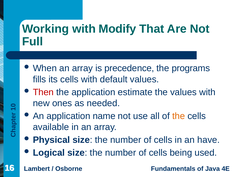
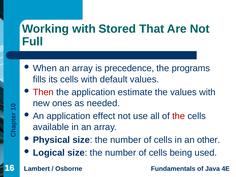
Modify: Modify -> Stored
name: name -> effect
the at (179, 116) colour: orange -> red
have: have -> other
